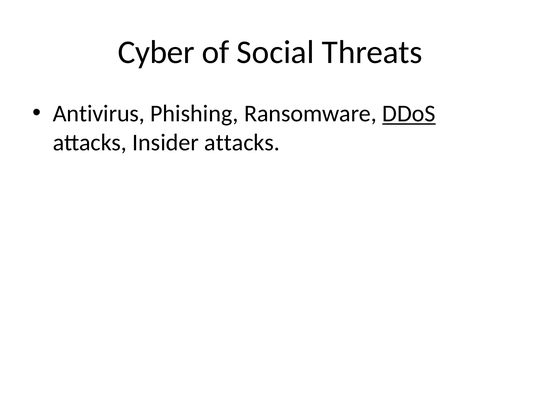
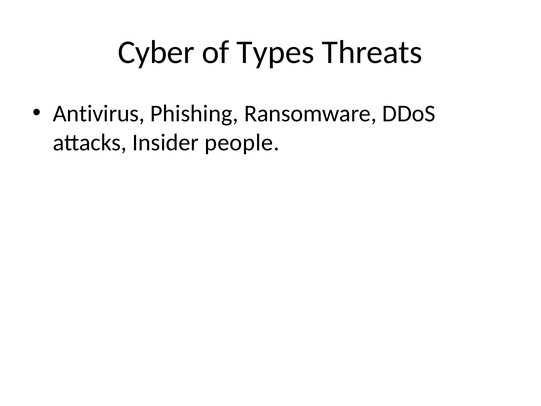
Social: Social -> Types
DDoS underline: present -> none
Insider attacks: attacks -> people
